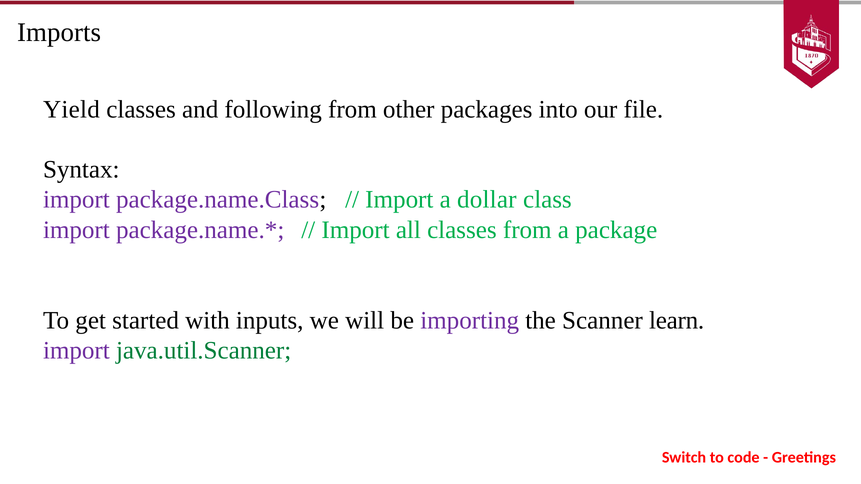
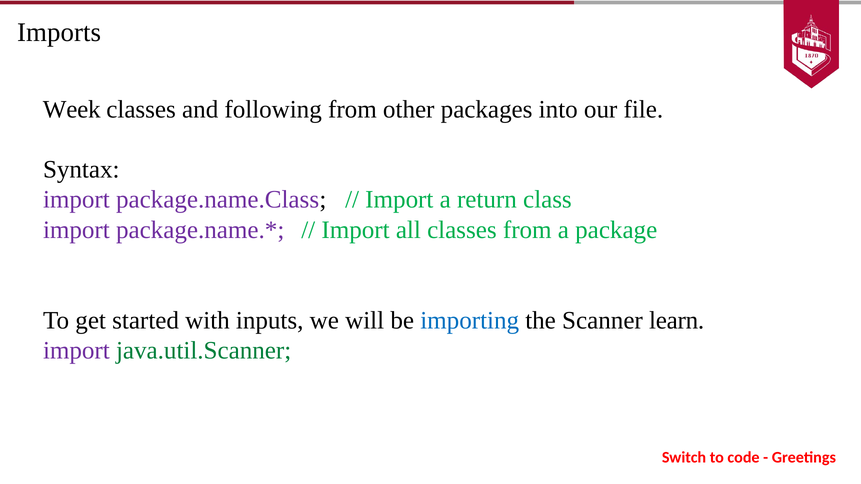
Yield: Yield -> Week
dollar: dollar -> return
importing colour: purple -> blue
